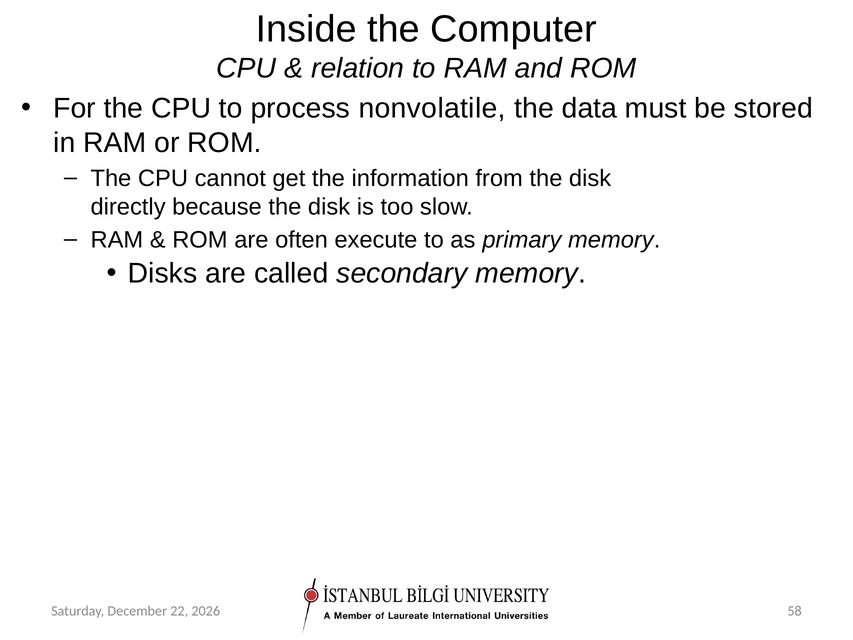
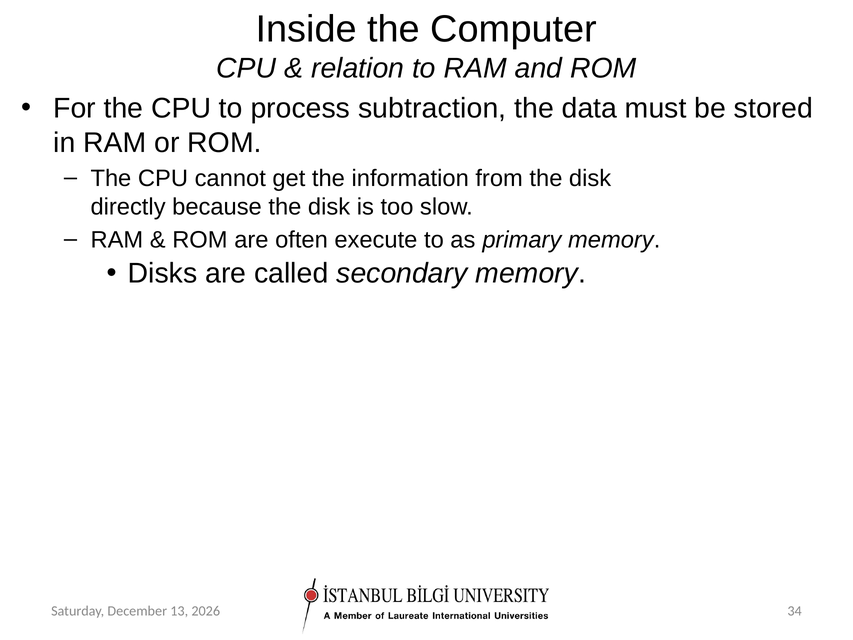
nonvolatile: nonvolatile -> subtraction
22: 22 -> 13
58: 58 -> 34
